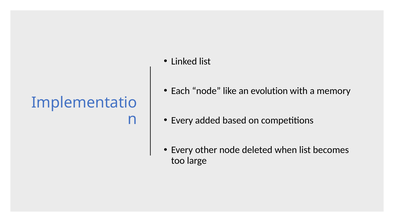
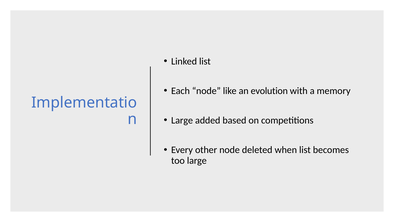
Every at (182, 120): Every -> Large
